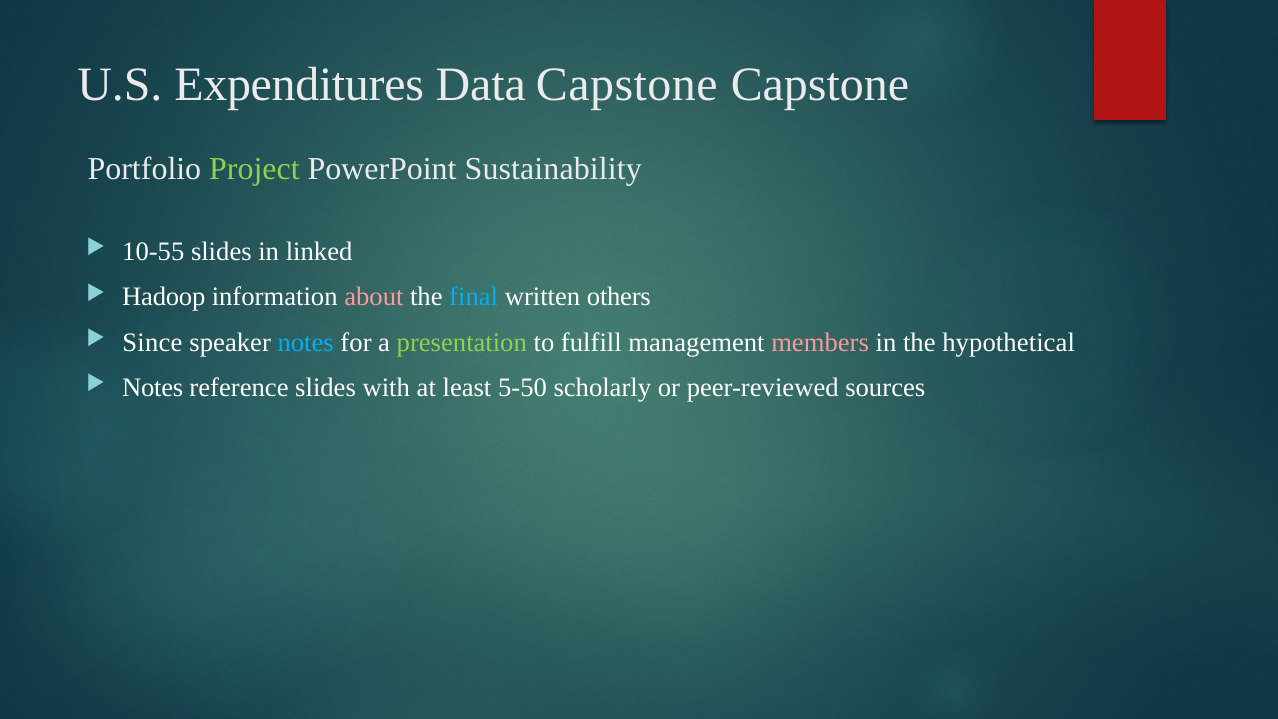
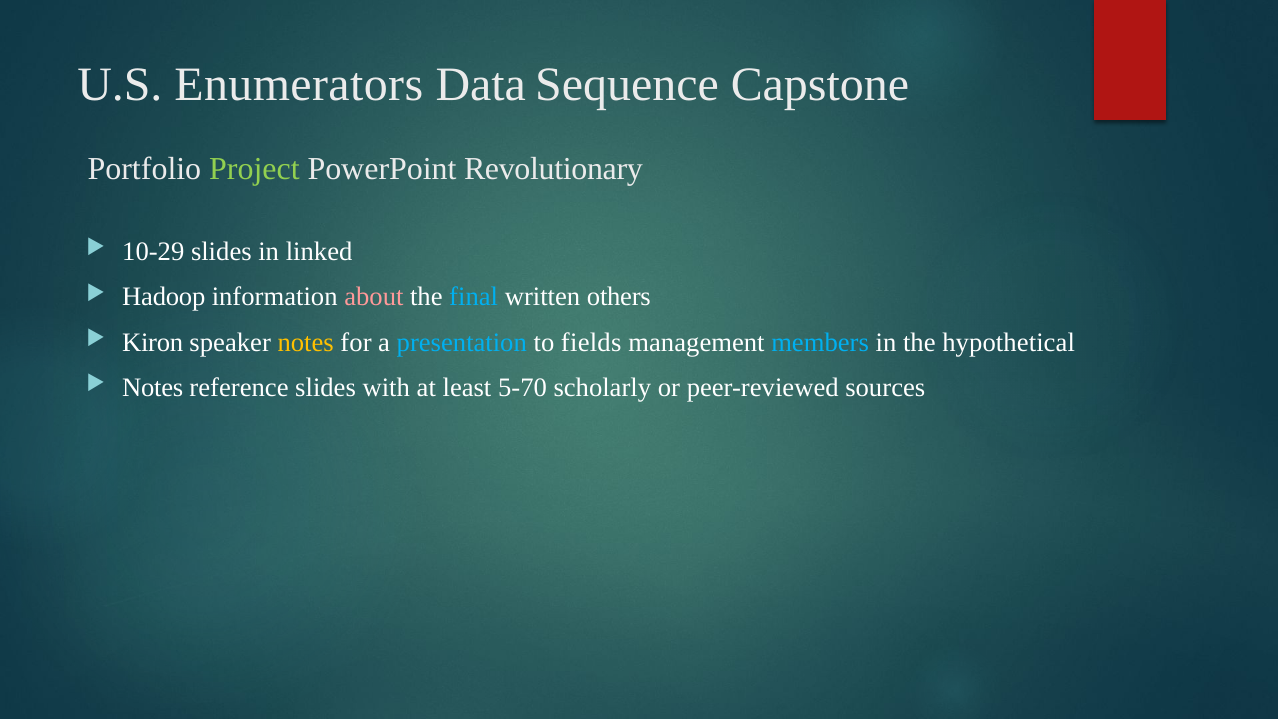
Expenditures: Expenditures -> Enumerators
Data Capstone: Capstone -> Sequence
Sustainability: Sustainability -> Revolutionary
10-55: 10-55 -> 10-29
Since: Since -> Kiron
notes at (306, 342) colour: light blue -> yellow
presentation colour: light green -> light blue
fulfill: fulfill -> fields
members colour: pink -> light blue
5-50: 5-50 -> 5-70
